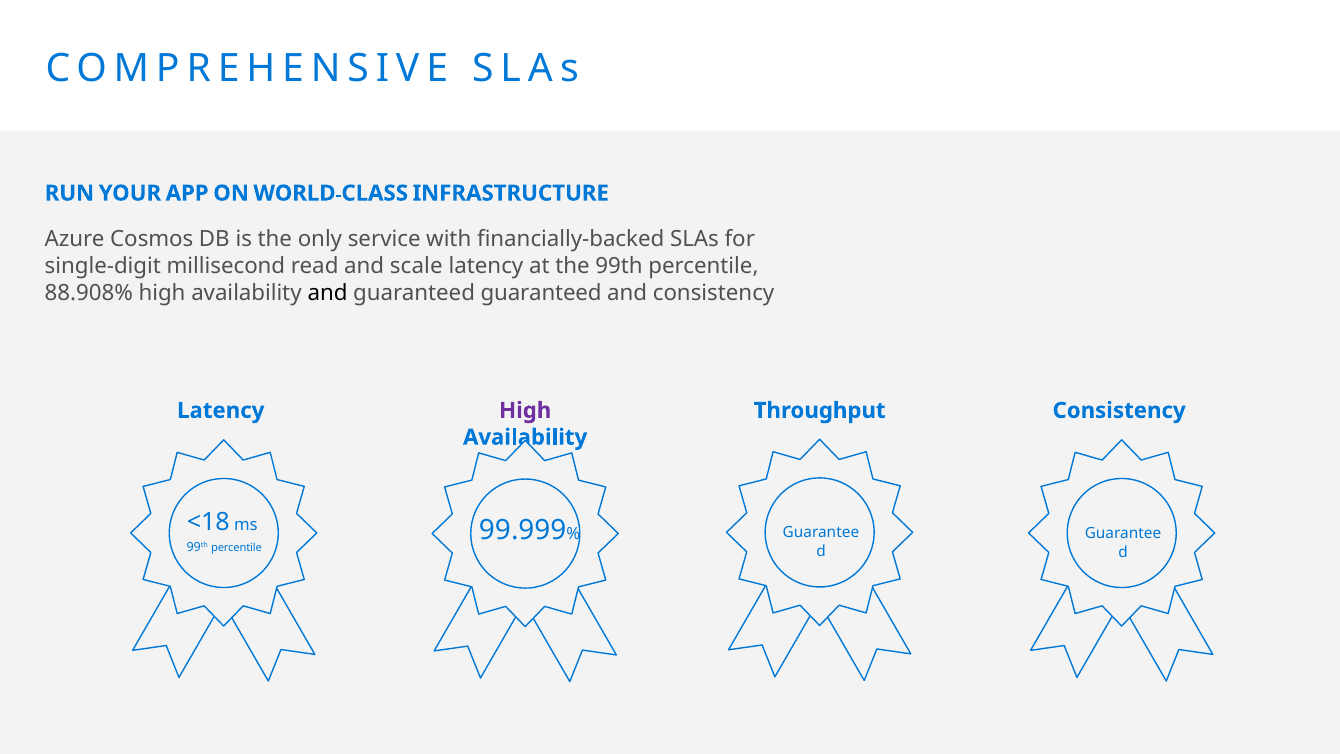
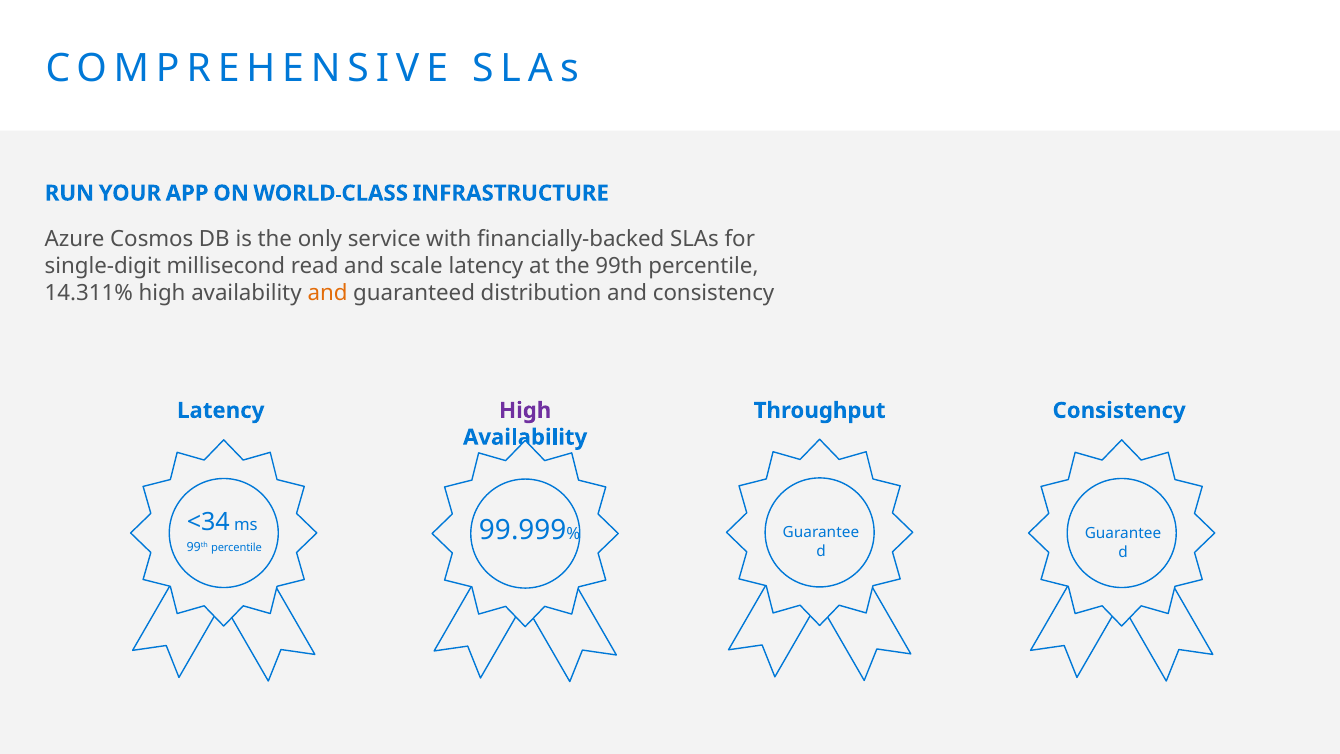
88.908%: 88.908% -> 14.311%
and at (328, 293) colour: black -> orange
guaranteed guaranteed: guaranteed -> distribution
<18: <18 -> <34
